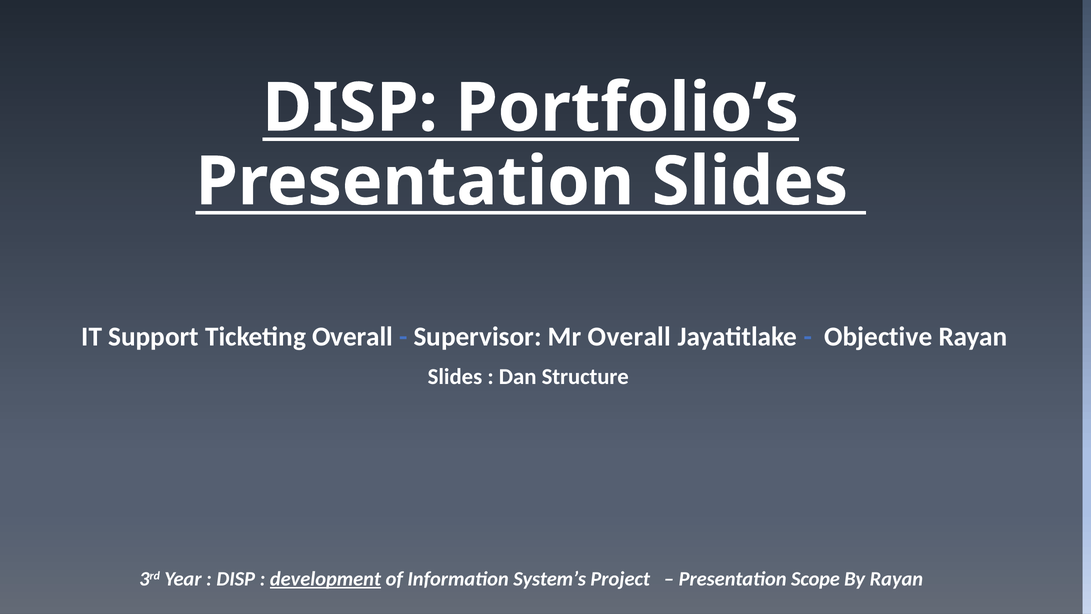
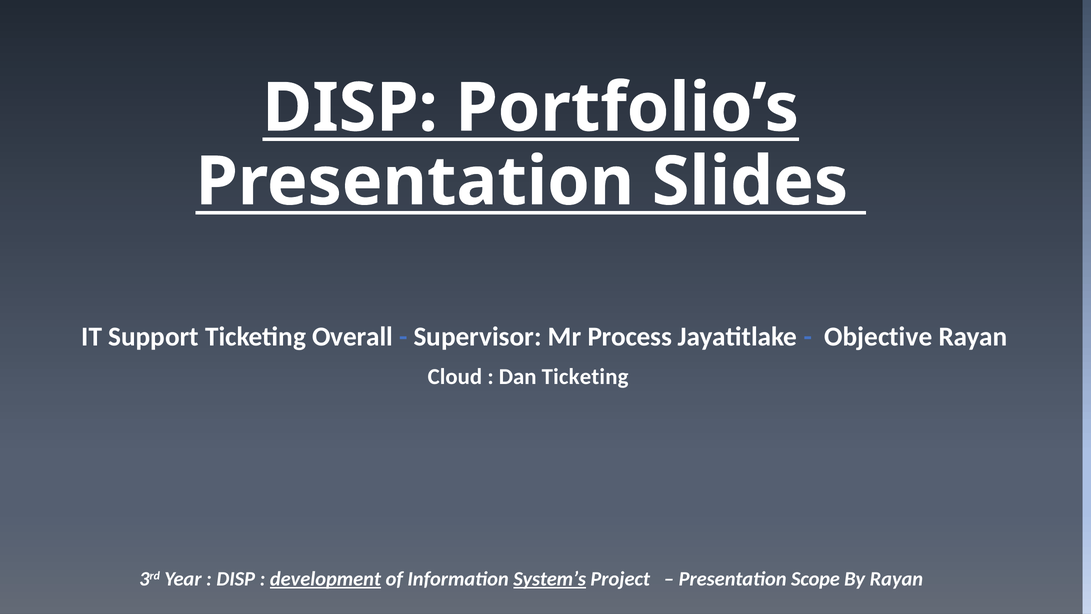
Mr Overall: Overall -> Process
Slides at (455, 376): Slides -> Cloud
Dan Structure: Structure -> Ticketing
System’s underline: none -> present
